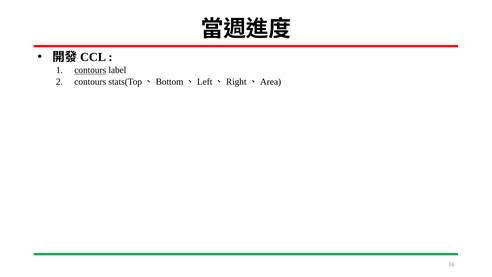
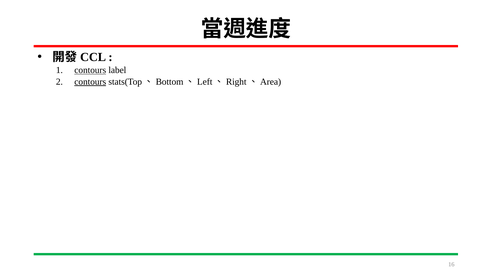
contours at (90, 82) underline: none -> present
